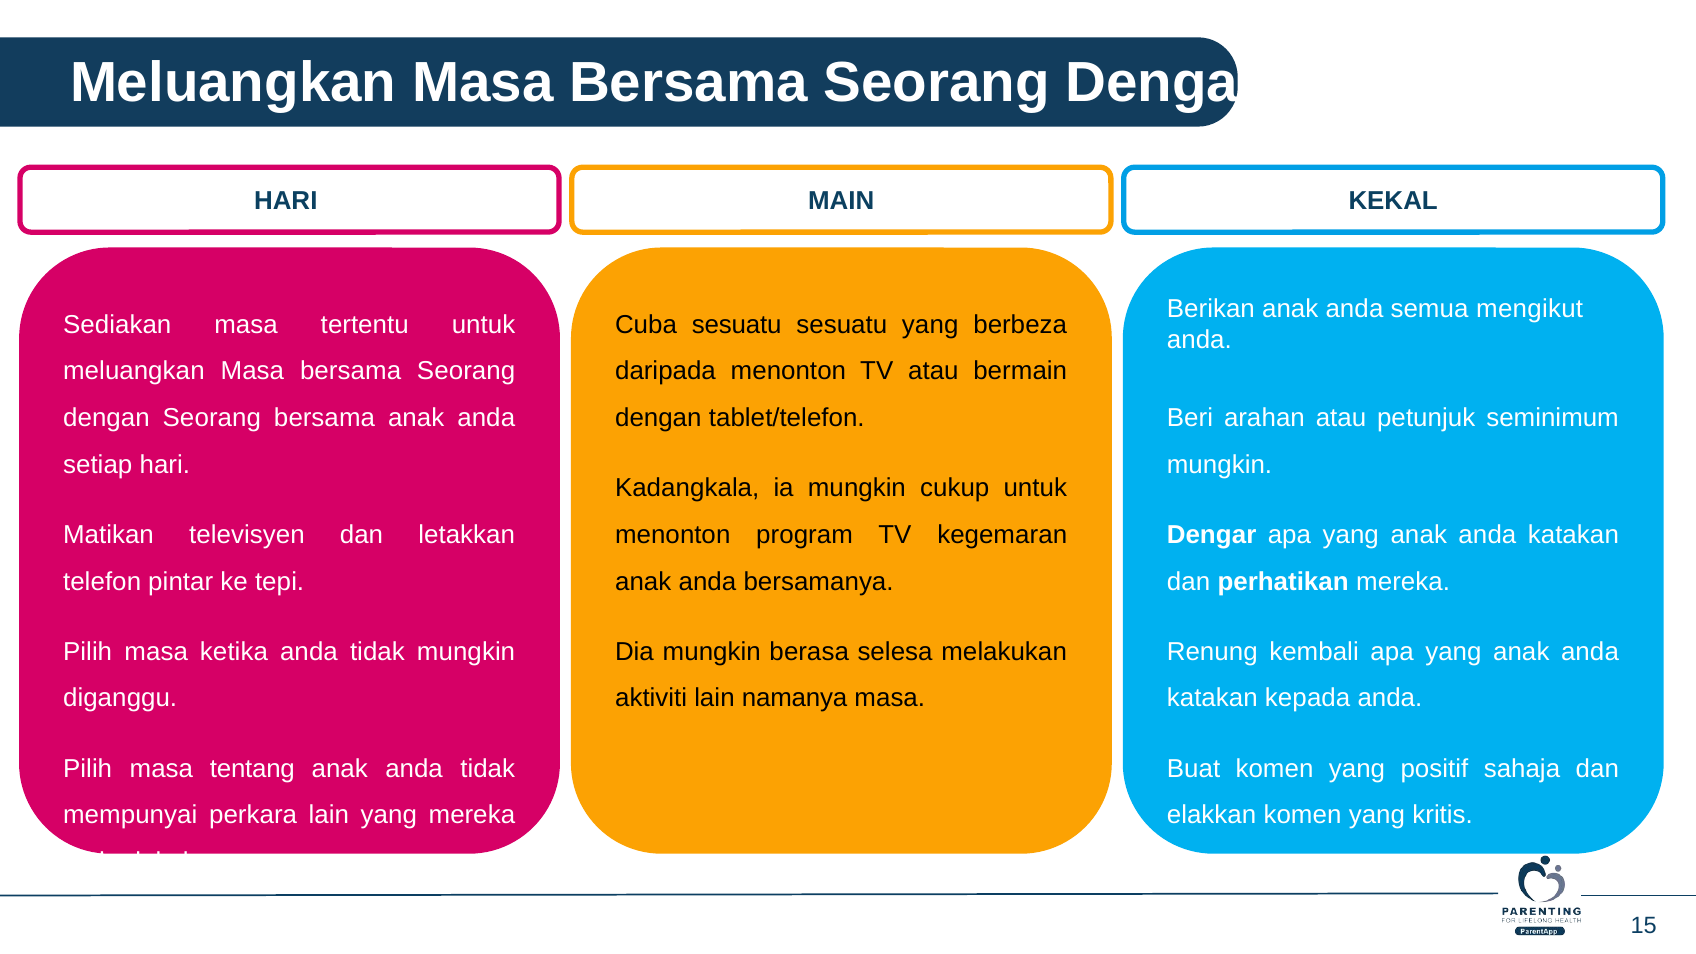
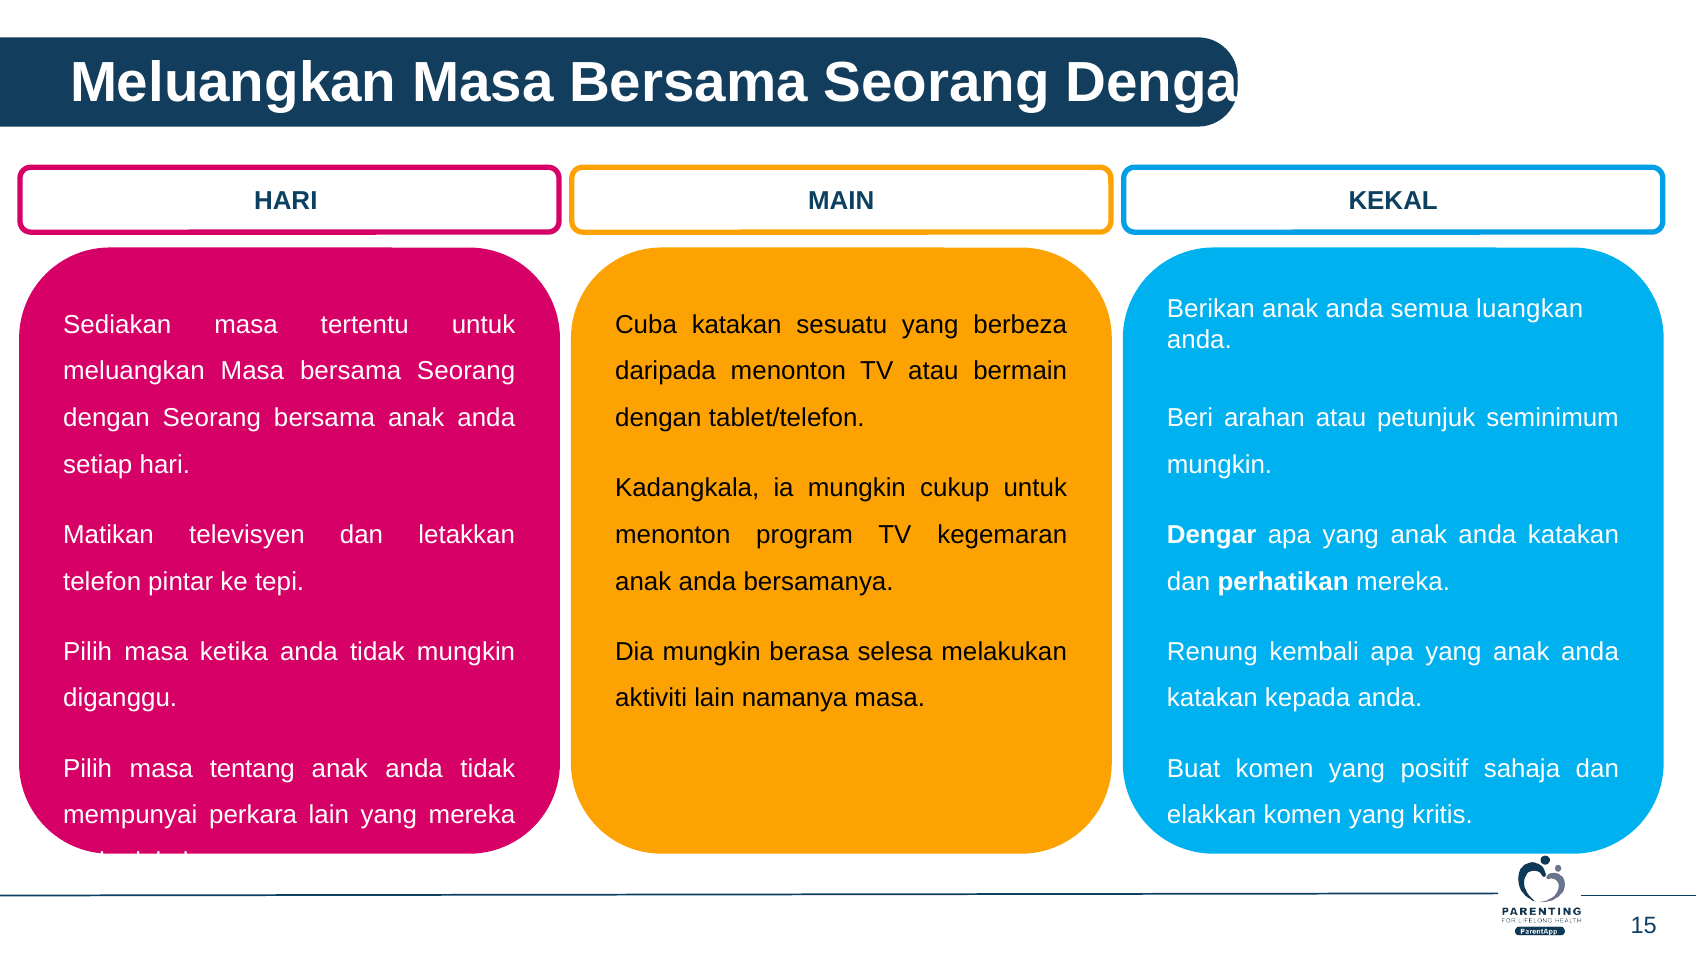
mengikut: mengikut -> luangkan
Cuba sesuatu: sesuatu -> katakan
